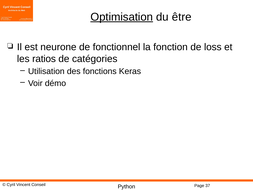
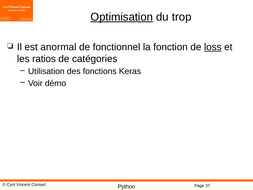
être: être -> trop
neurone: neurone -> anormal
loss underline: none -> present
